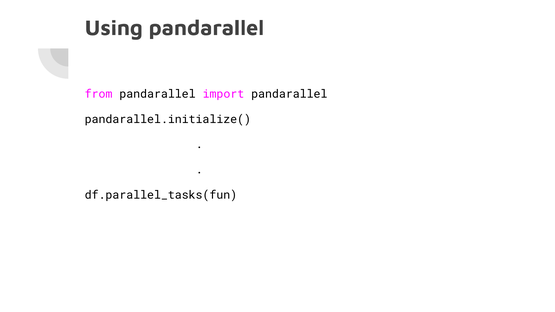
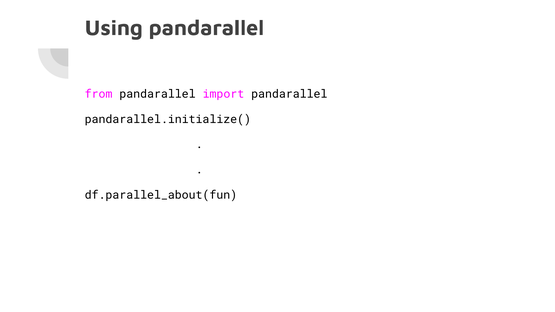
df.parallel_tasks(fun: df.parallel_tasks(fun -> df.parallel_about(fun
